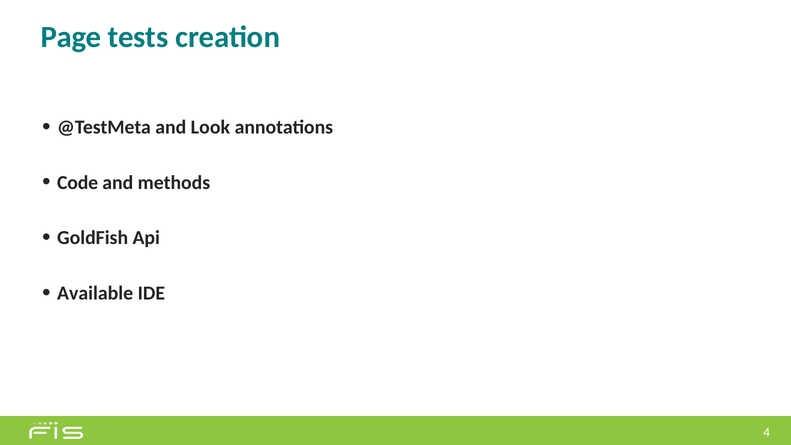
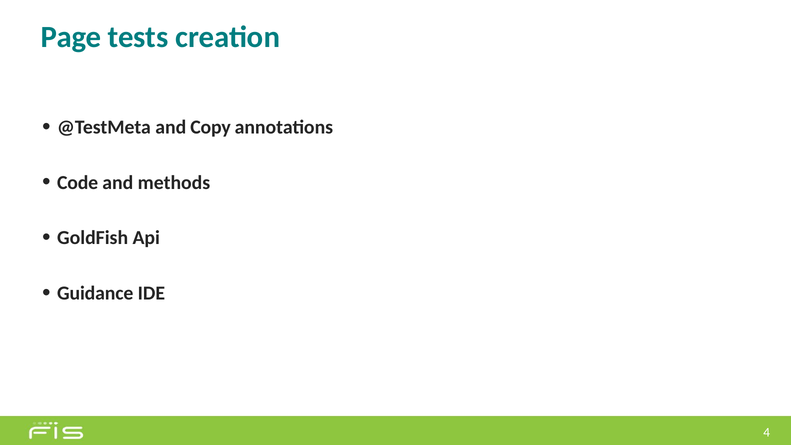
Look: Look -> Copy
Available: Available -> Guidance
